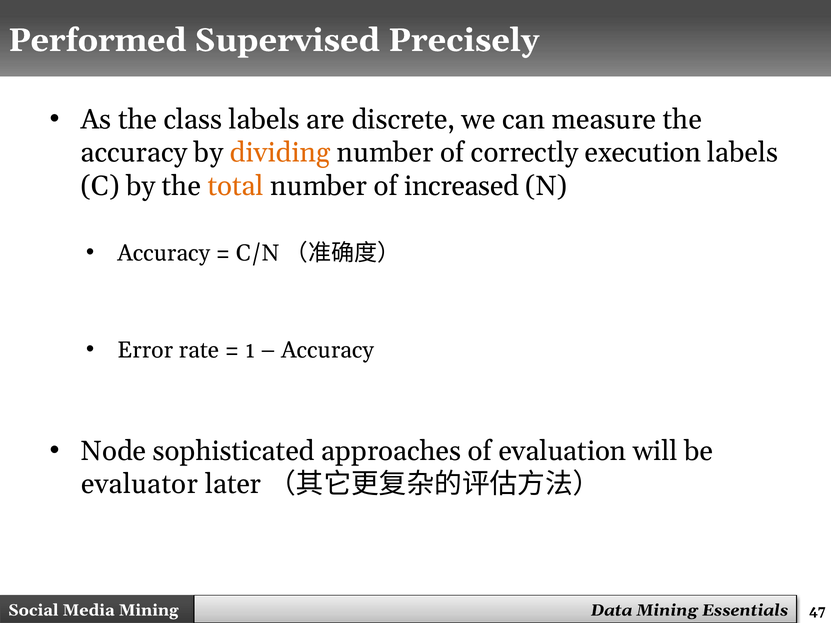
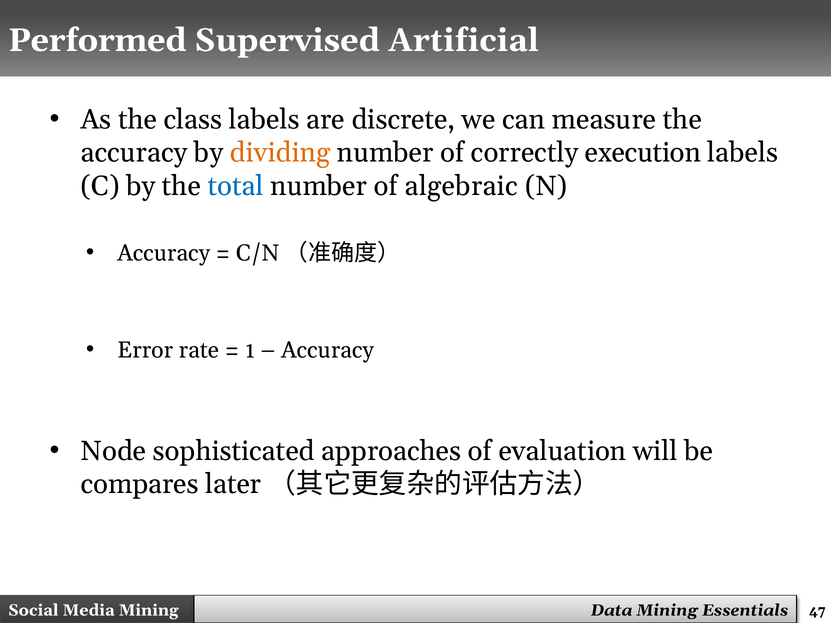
Precisely: Precisely -> Artificial
total colour: orange -> blue
increased: increased -> algebraic
evaluator: evaluator -> compares
